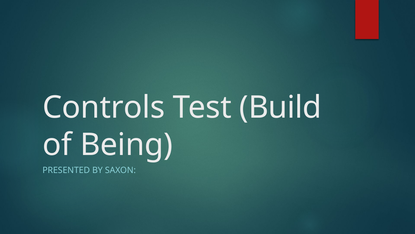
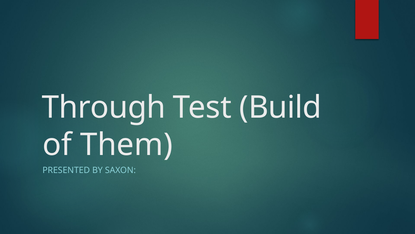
Controls: Controls -> Through
Being: Being -> Them
